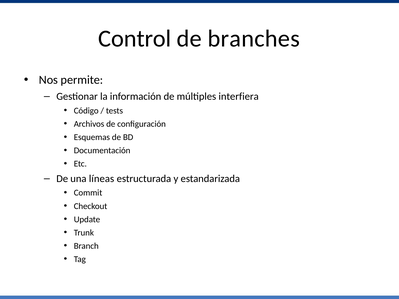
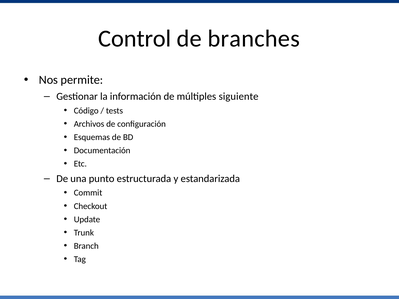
interfiera: interfiera -> siguiente
líneas: líneas -> punto
